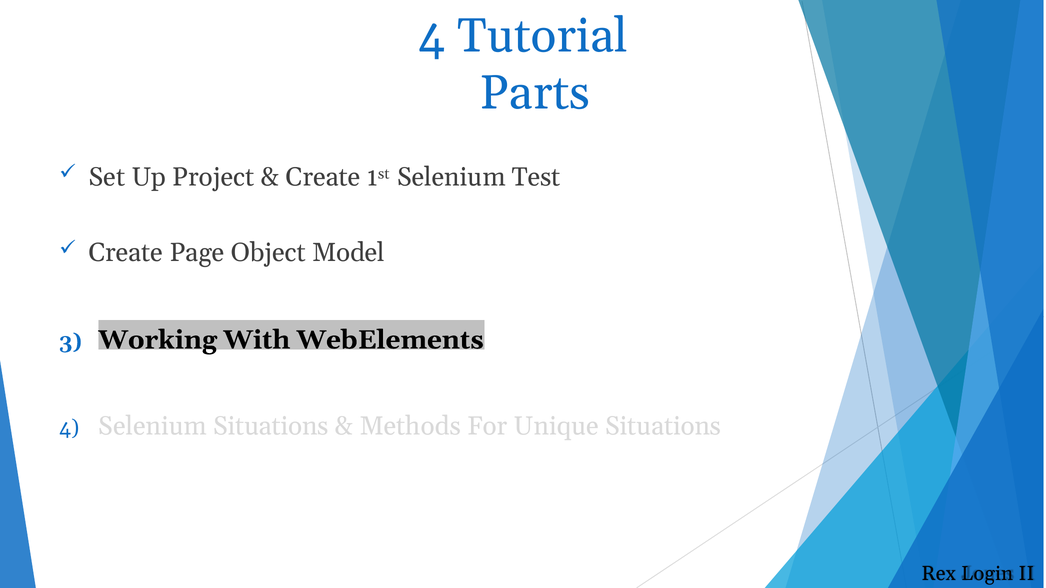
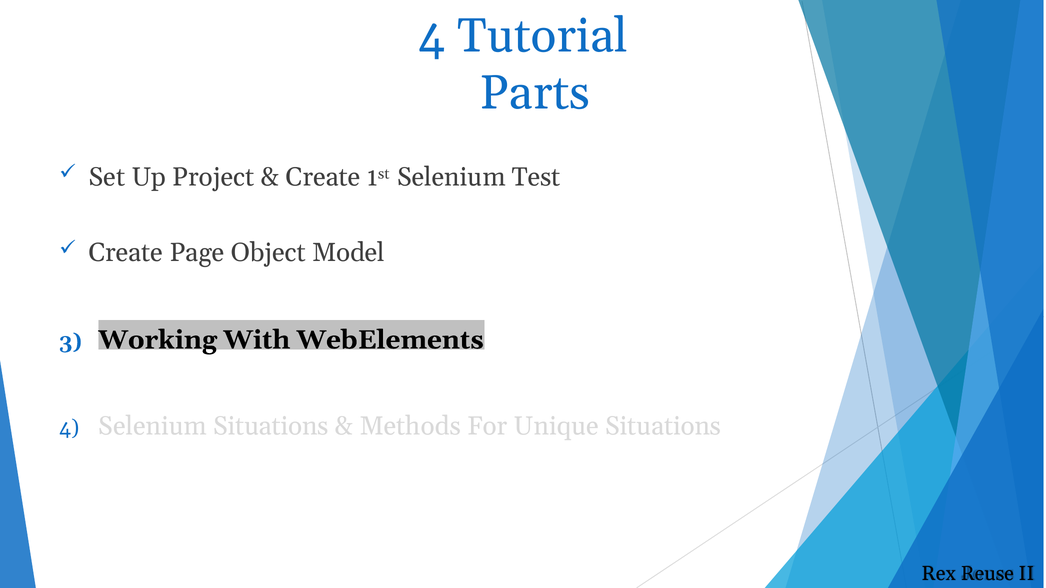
Login: Login -> Reuse
